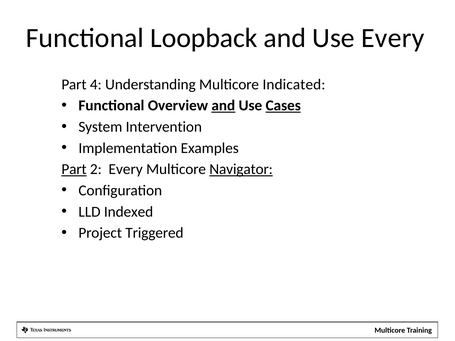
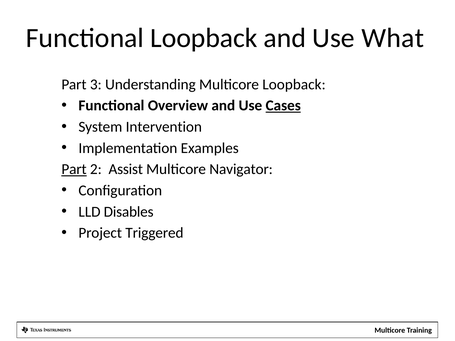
Use Every: Every -> What
4: 4 -> 3
Multicore Indicated: Indicated -> Loopback
and at (223, 106) underline: present -> none
2 Every: Every -> Assist
Navigator underline: present -> none
Indexed: Indexed -> Disables
